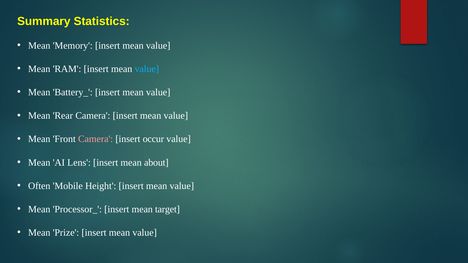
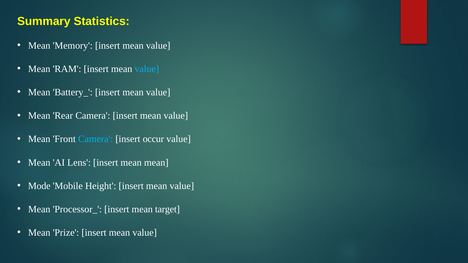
Camera at (96, 139) colour: pink -> light blue
mean about: about -> mean
Often: Often -> Mode
